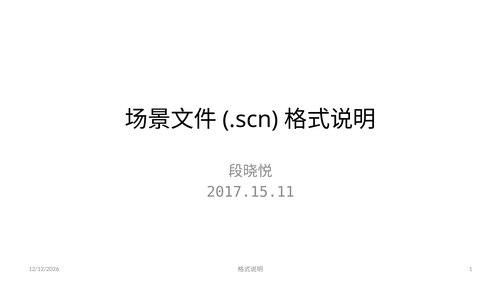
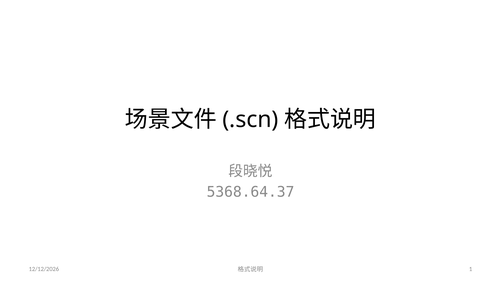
2017.15.11: 2017.15.11 -> 5368.64.37
